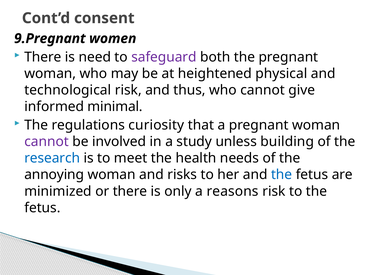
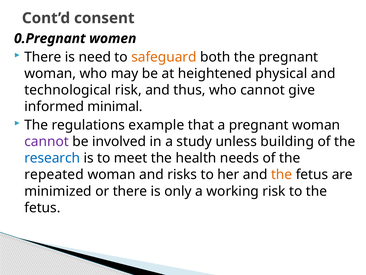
9.Pregnant: 9.Pregnant -> 0.Pregnant
safeguard colour: purple -> orange
curiosity: curiosity -> example
annoying: annoying -> repeated
the at (282, 174) colour: blue -> orange
reasons: reasons -> working
